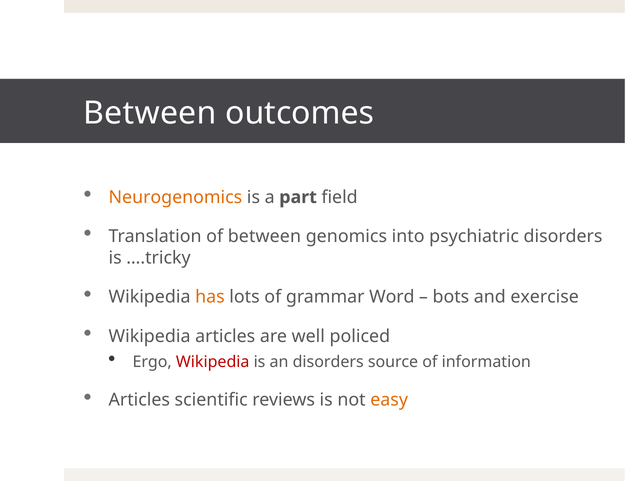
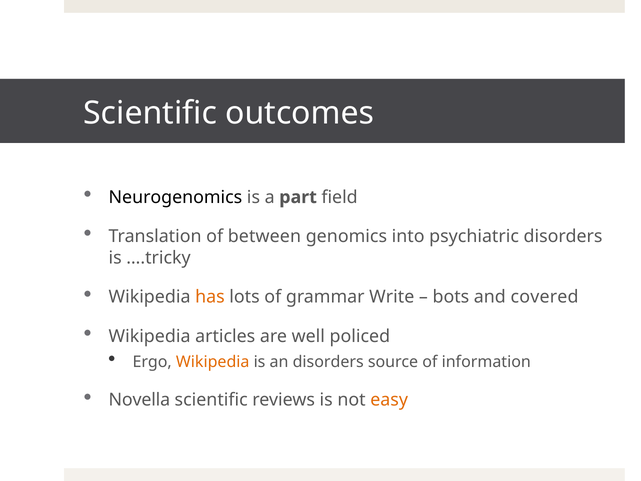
Between at (150, 113): Between -> Scientific
Neurogenomics colour: orange -> black
Word: Word -> Write
exercise: exercise -> covered
Wikipedia at (213, 362) colour: red -> orange
Articles at (139, 400): Articles -> Novella
